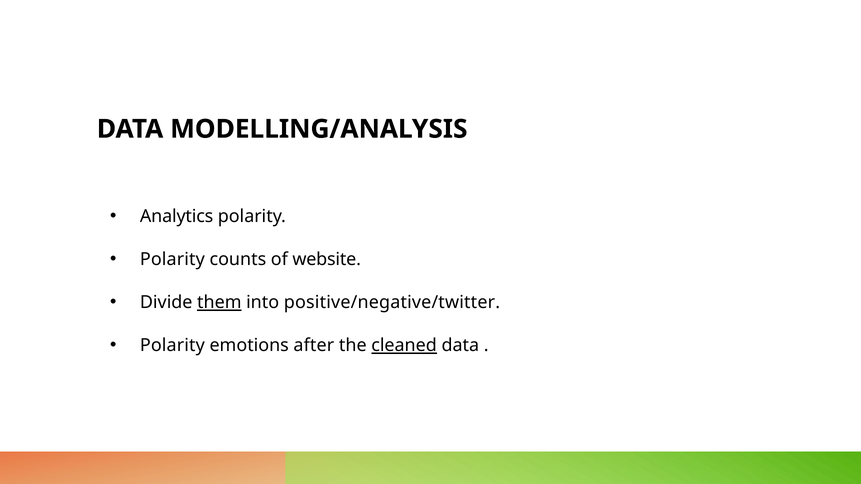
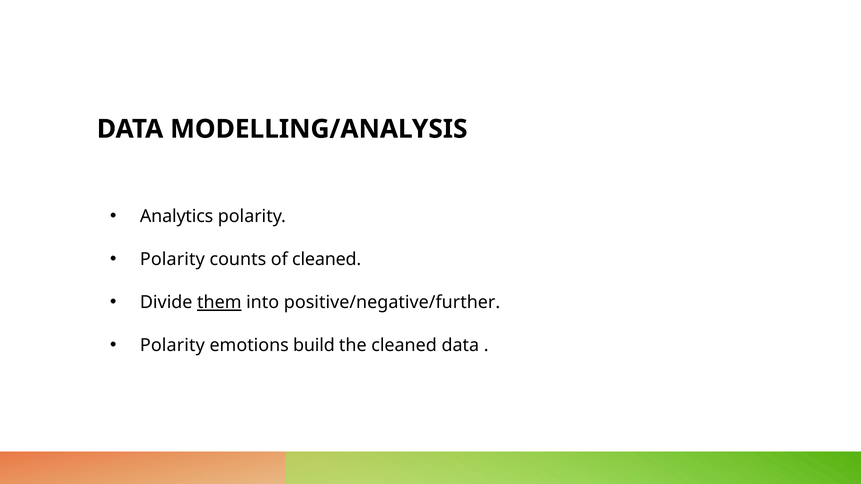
of website: website -> cleaned
positive/negative/twitter: positive/negative/twitter -> positive/negative/further
after: after -> build
cleaned at (404, 346) underline: present -> none
